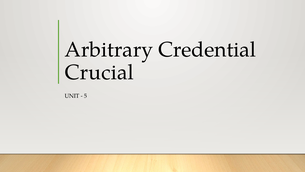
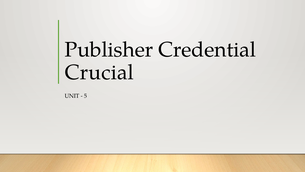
Arbitrary: Arbitrary -> Publisher
